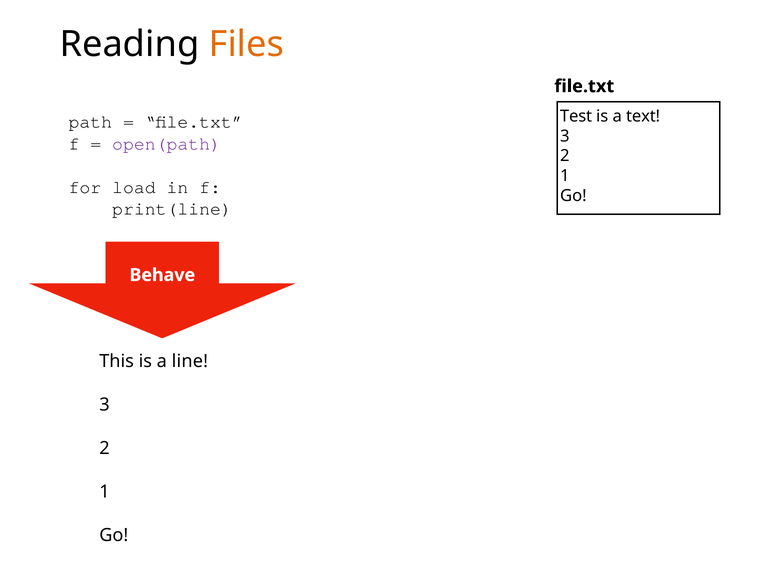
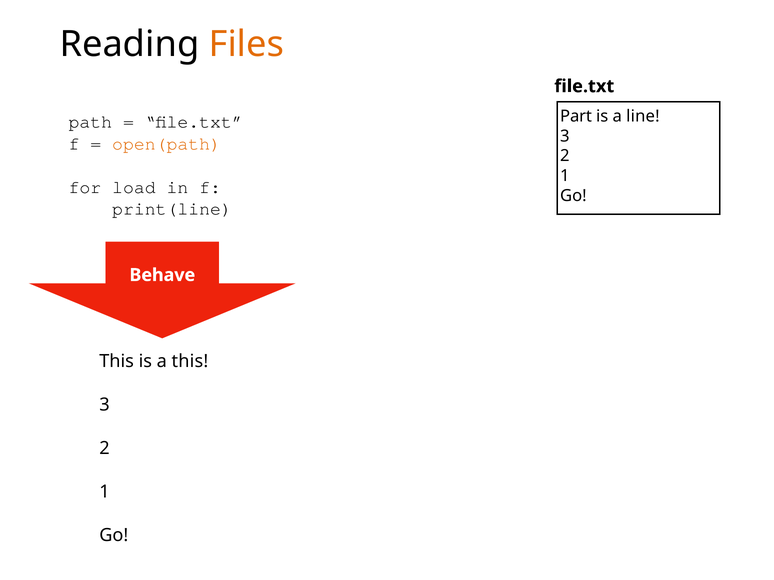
Test: Test -> Part
text: text -> line
open(path colour: purple -> orange
a line: line -> this
